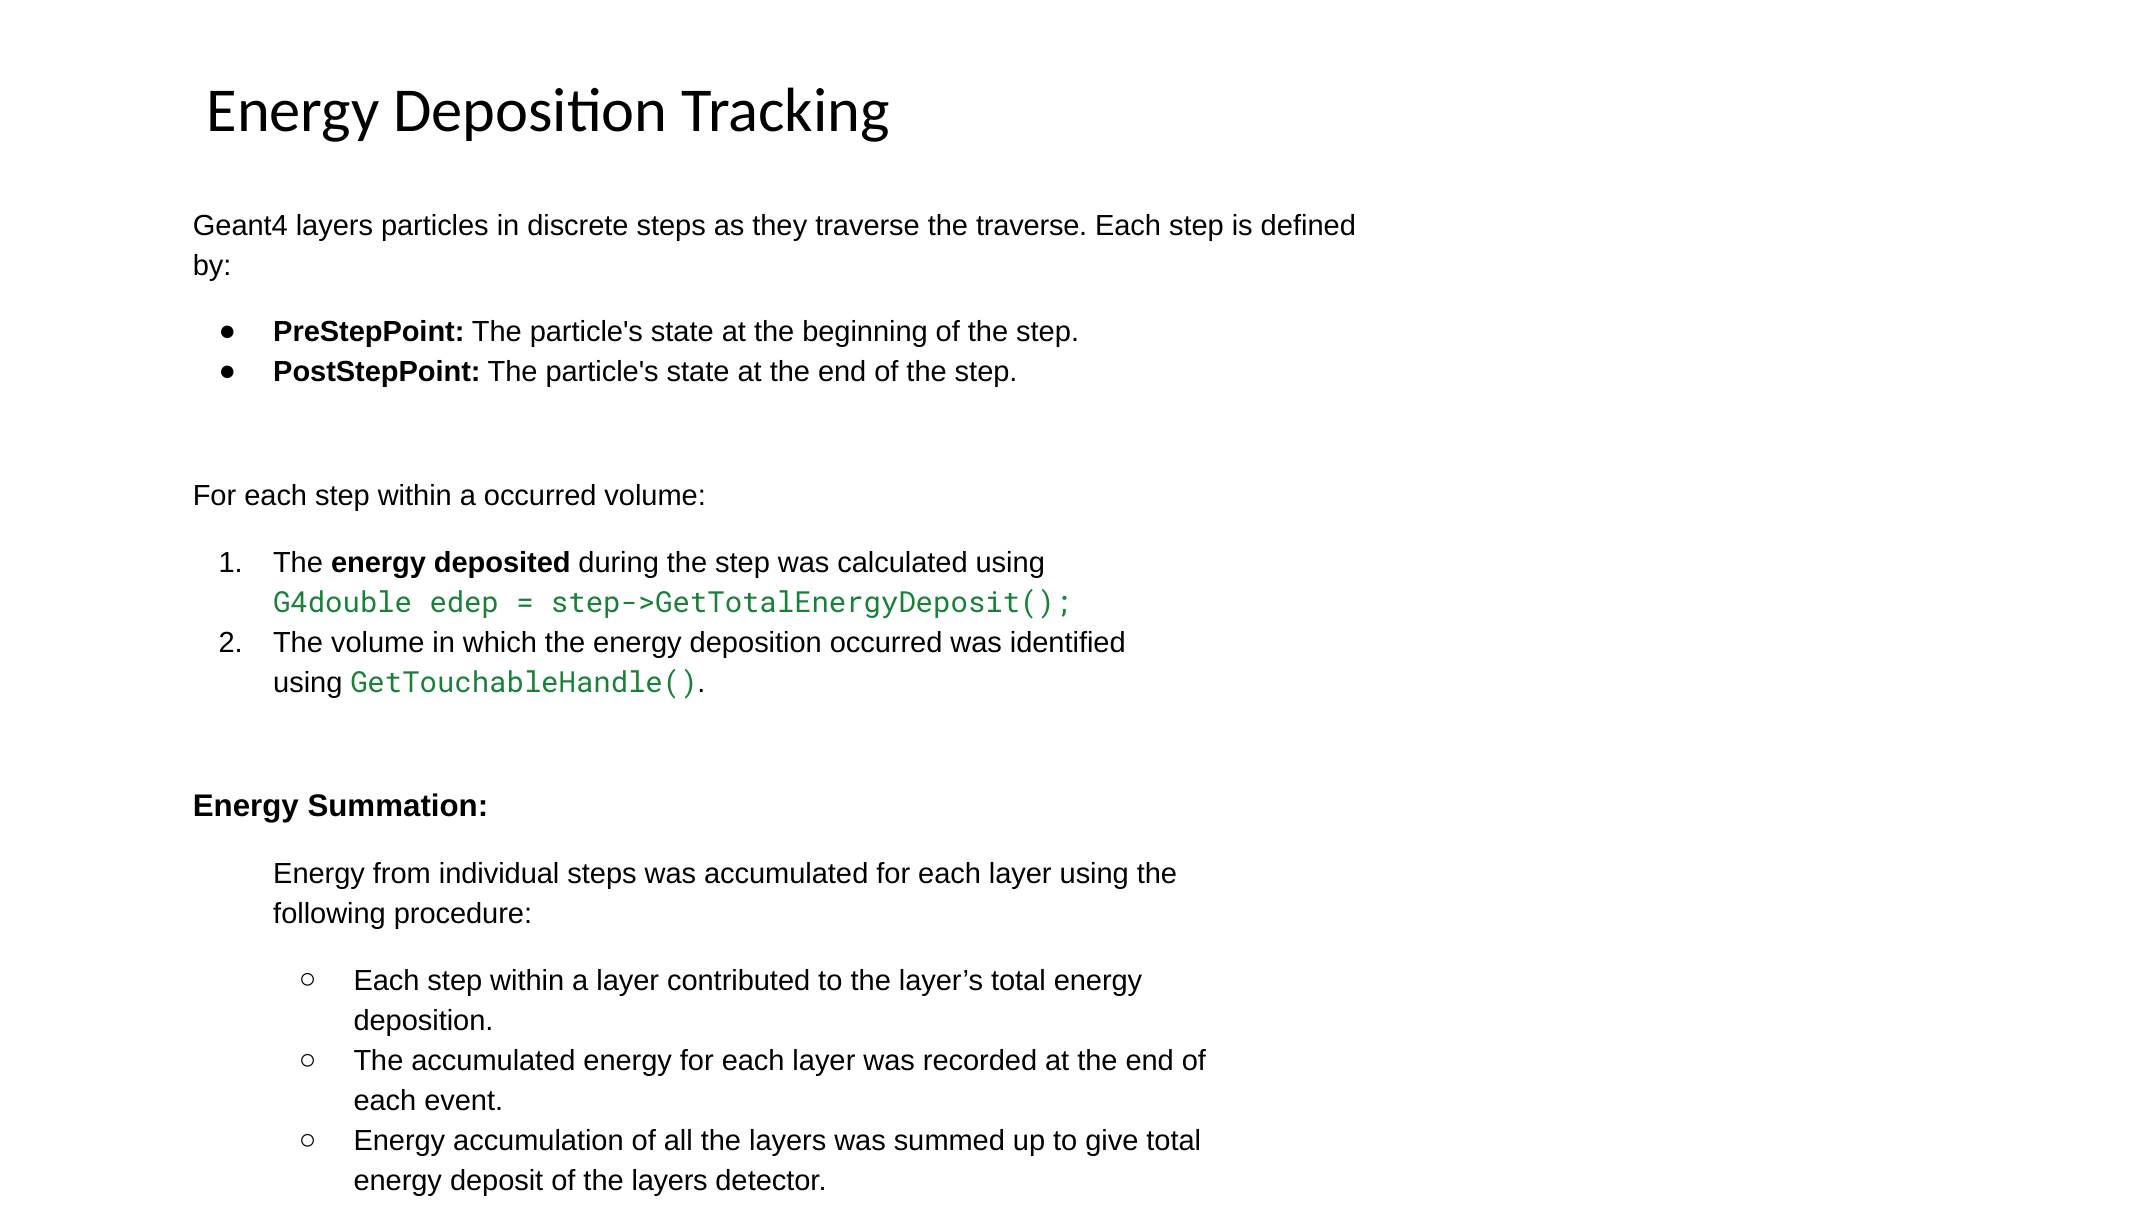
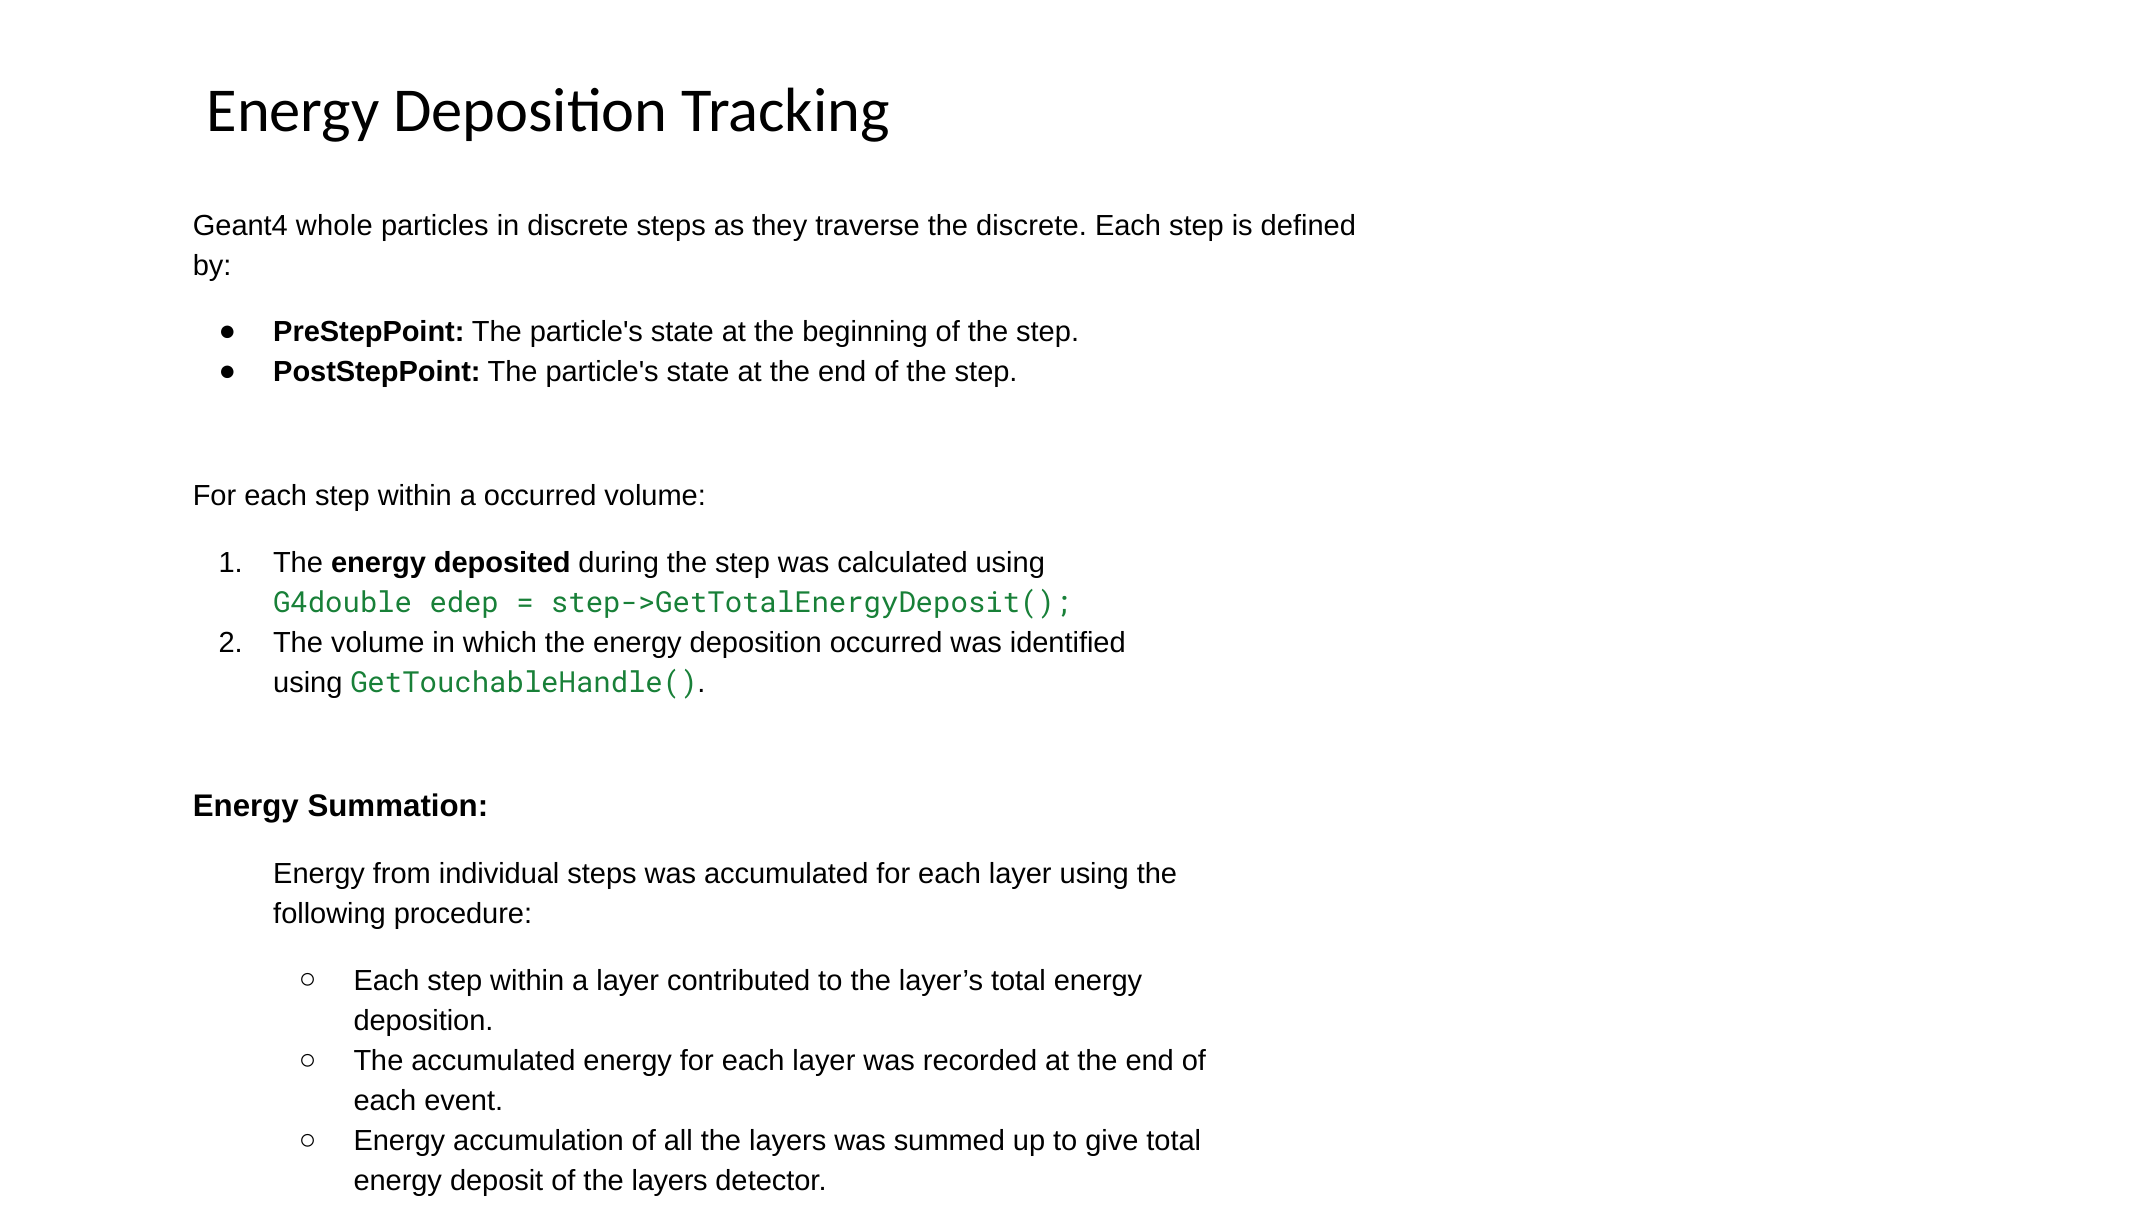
Geant4 layers: layers -> whole
the traverse: traverse -> discrete
